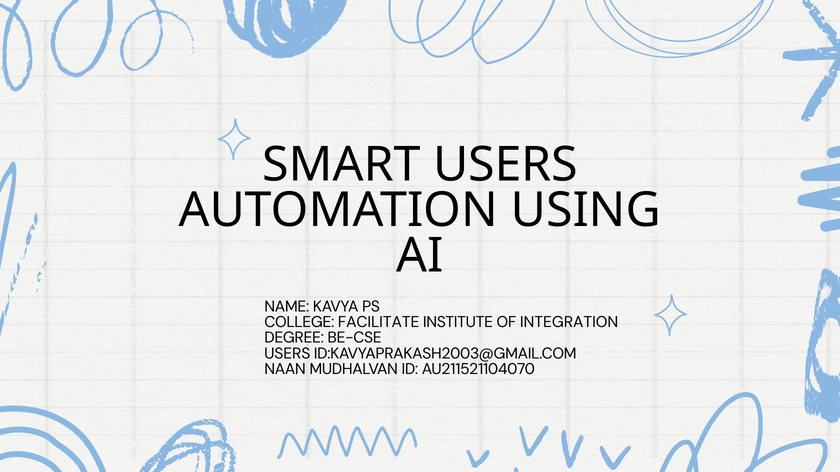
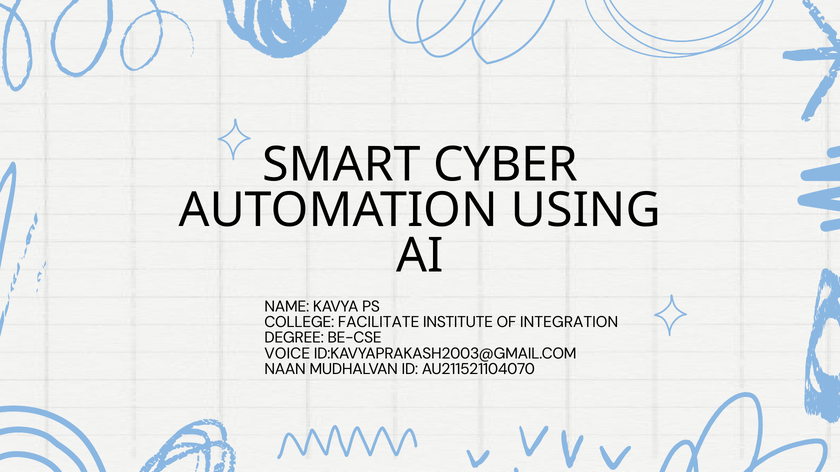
SMART USERS: USERS -> CYBER
USERS at (287, 354): USERS -> VOICE
